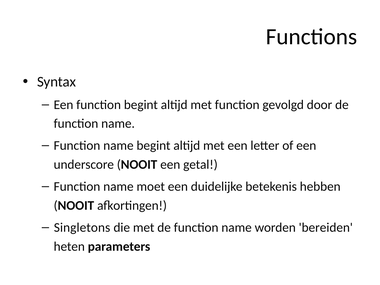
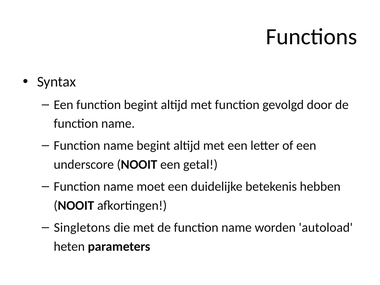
bereiden: bereiden -> autoload
